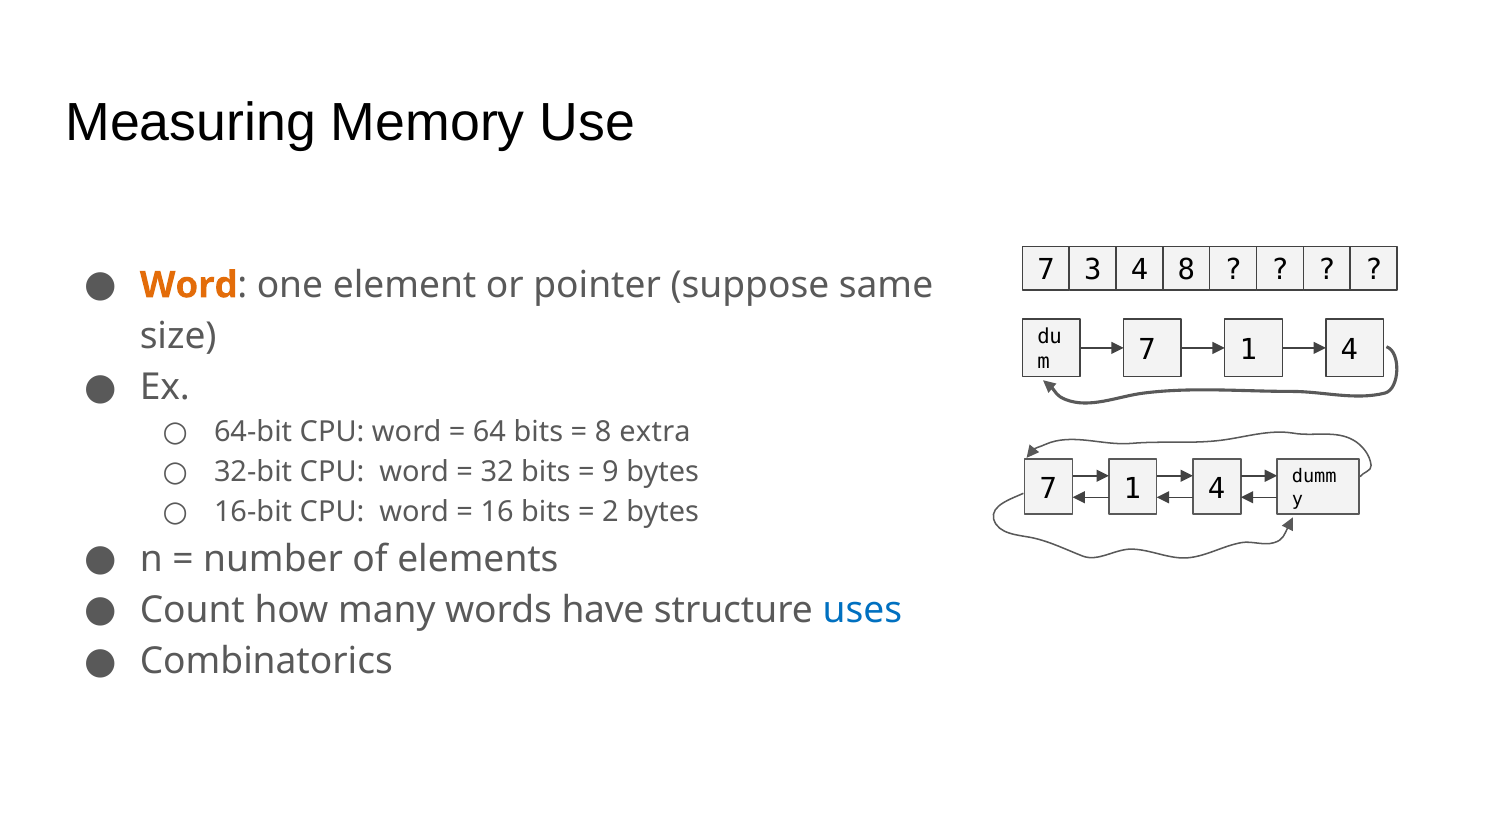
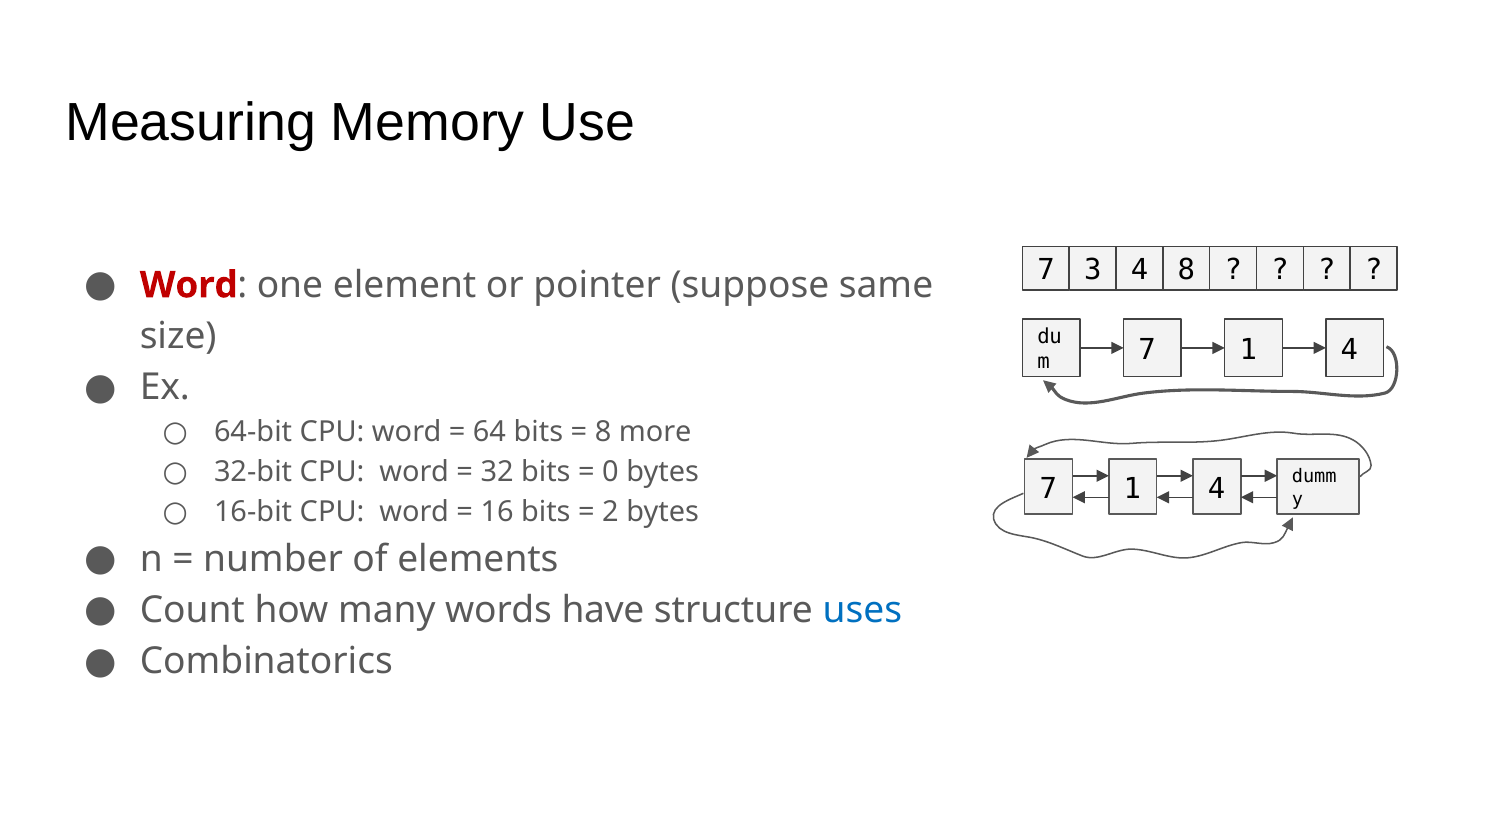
Word at (189, 285) colour: orange -> red
extra: extra -> more
9: 9 -> 0
